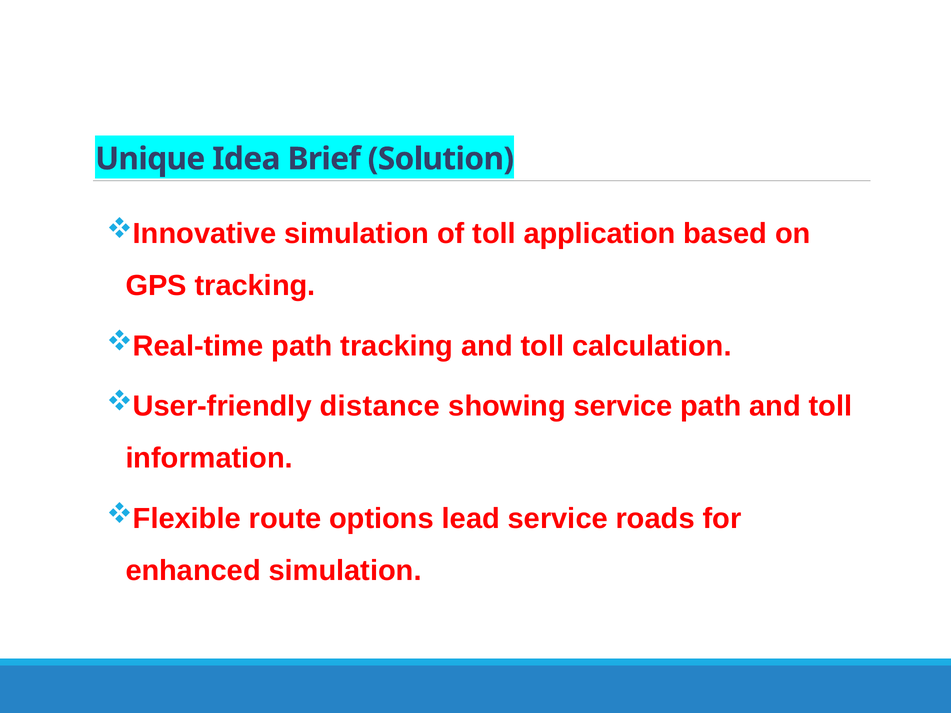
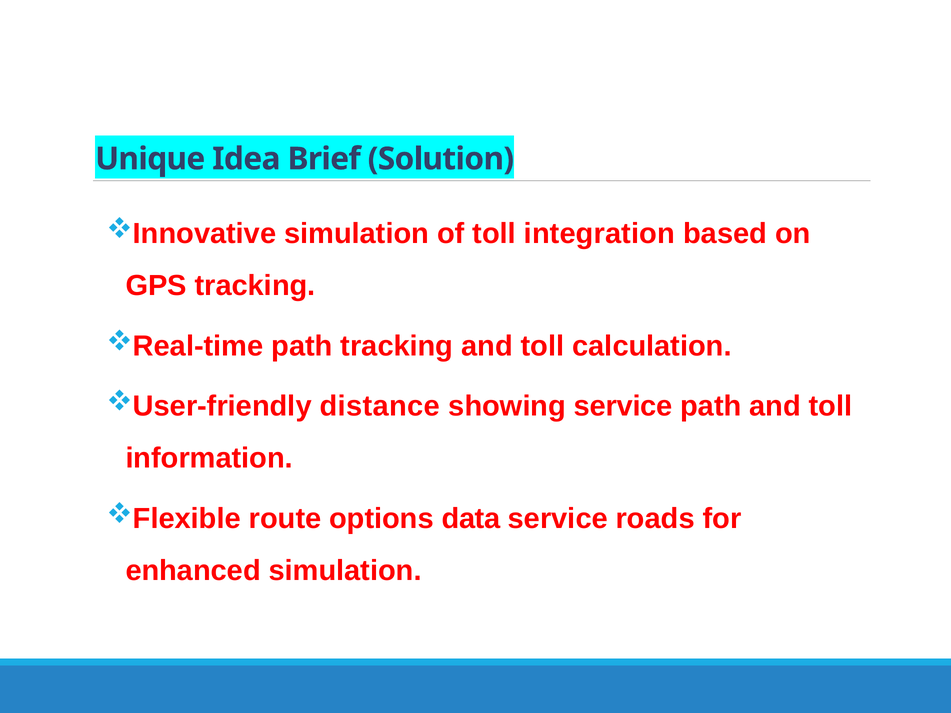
application: application -> integration
lead: lead -> data
